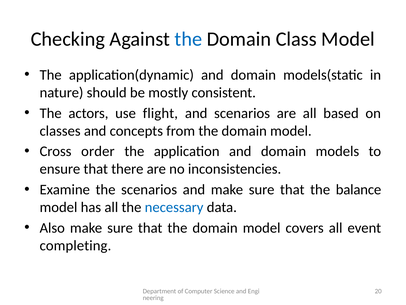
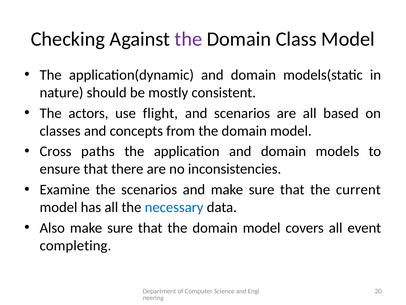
the at (188, 39) colour: blue -> purple
order: order -> paths
balance: balance -> current
